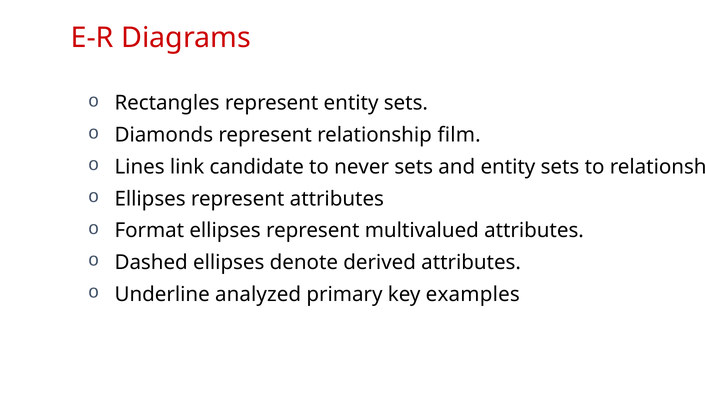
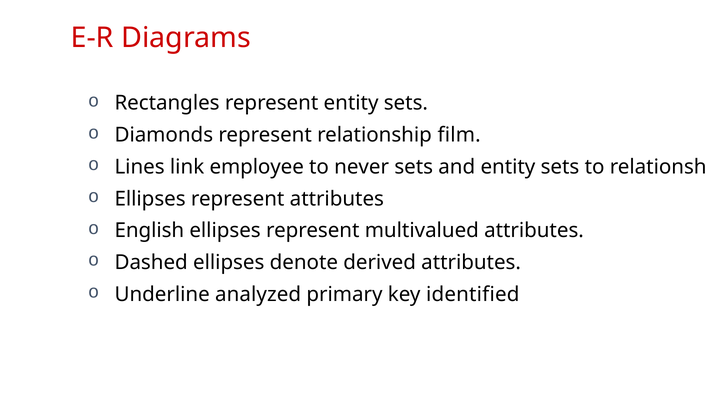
candidate: candidate -> employee
Format: Format -> English
examples: examples -> identified
